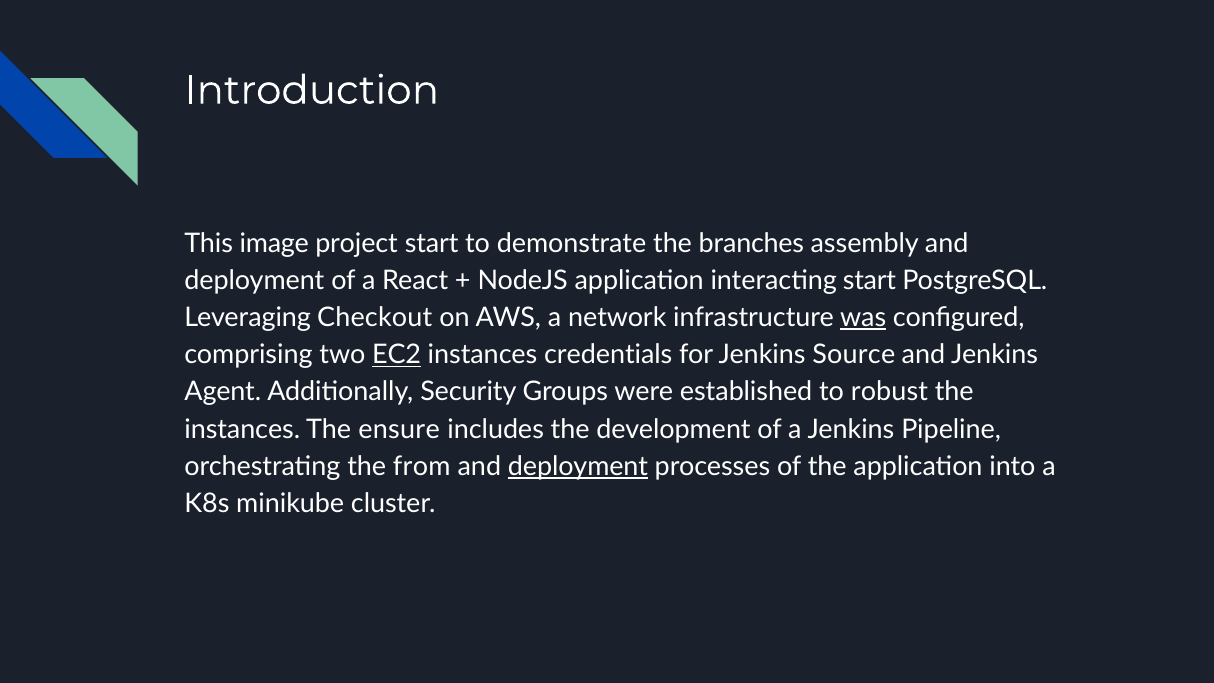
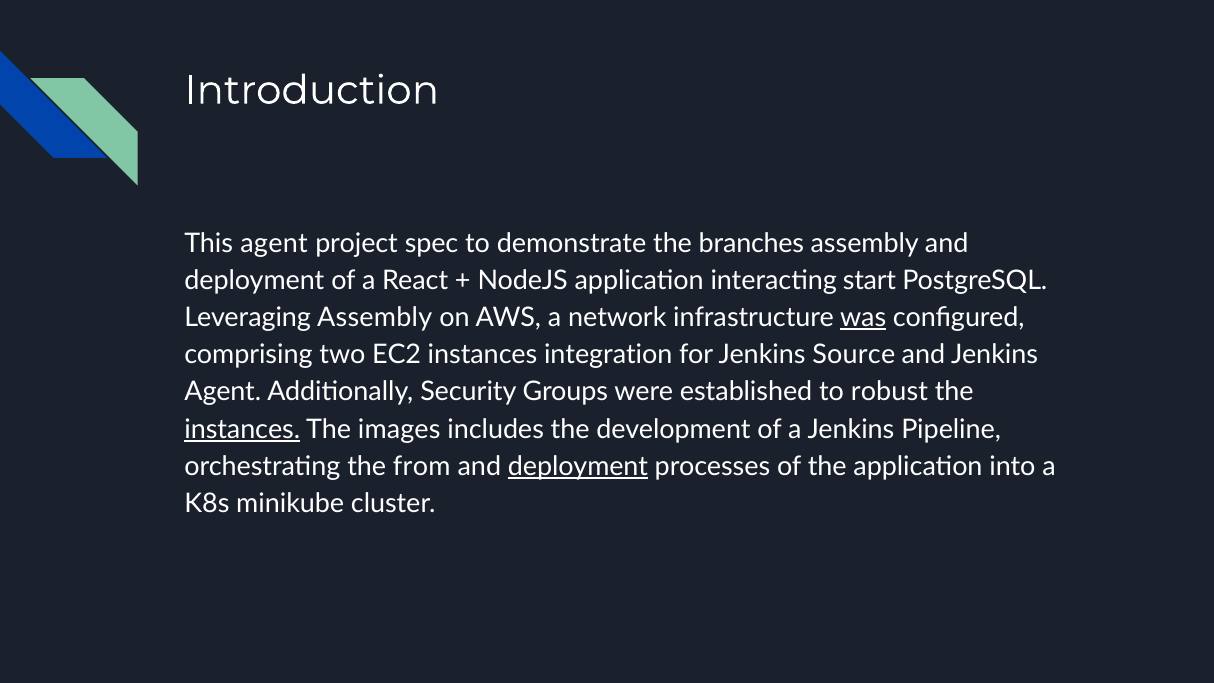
This image: image -> agent
project start: start -> spec
Leveraging Checkout: Checkout -> Assembly
EC2 underline: present -> none
credentials: credentials -> integration
instances at (242, 429) underline: none -> present
ensure: ensure -> images
